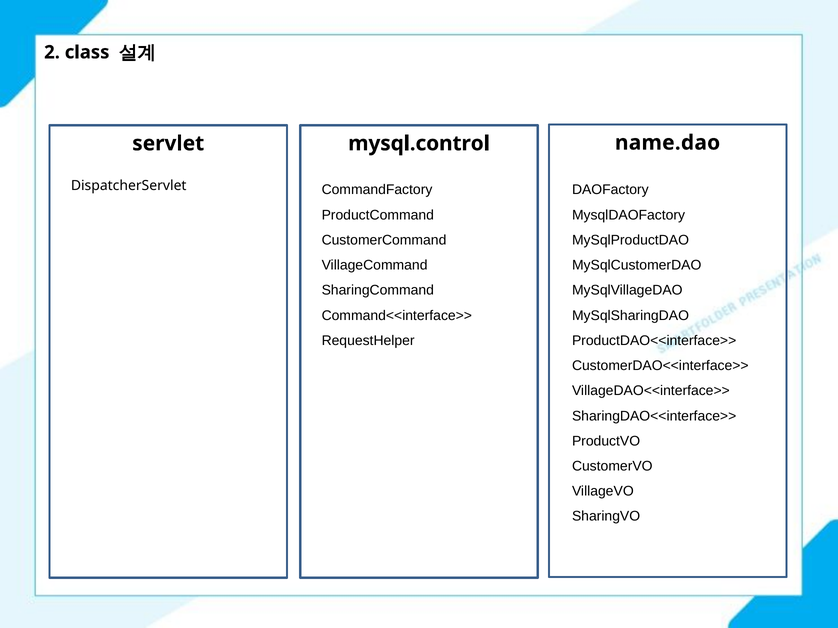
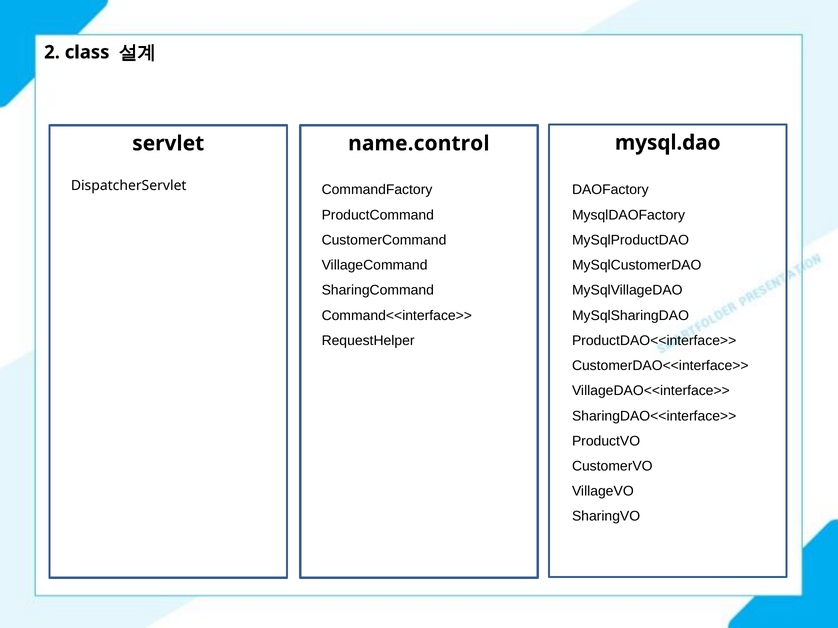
mysql.control: mysql.control -> name.control
name.dao: name.dao -> mysql.dao
